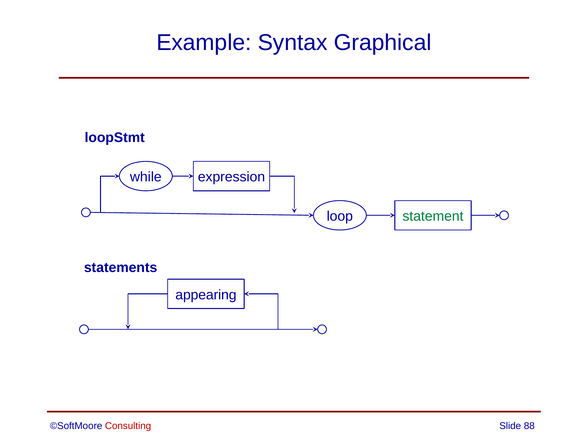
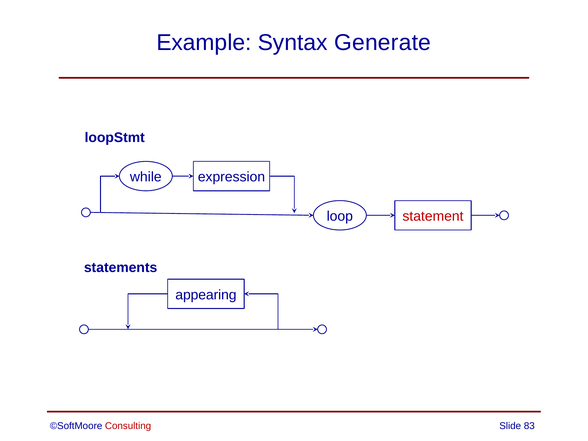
Graphical: Graphical -> Generate
statement colour: green -> red
88: 88 -> 83
